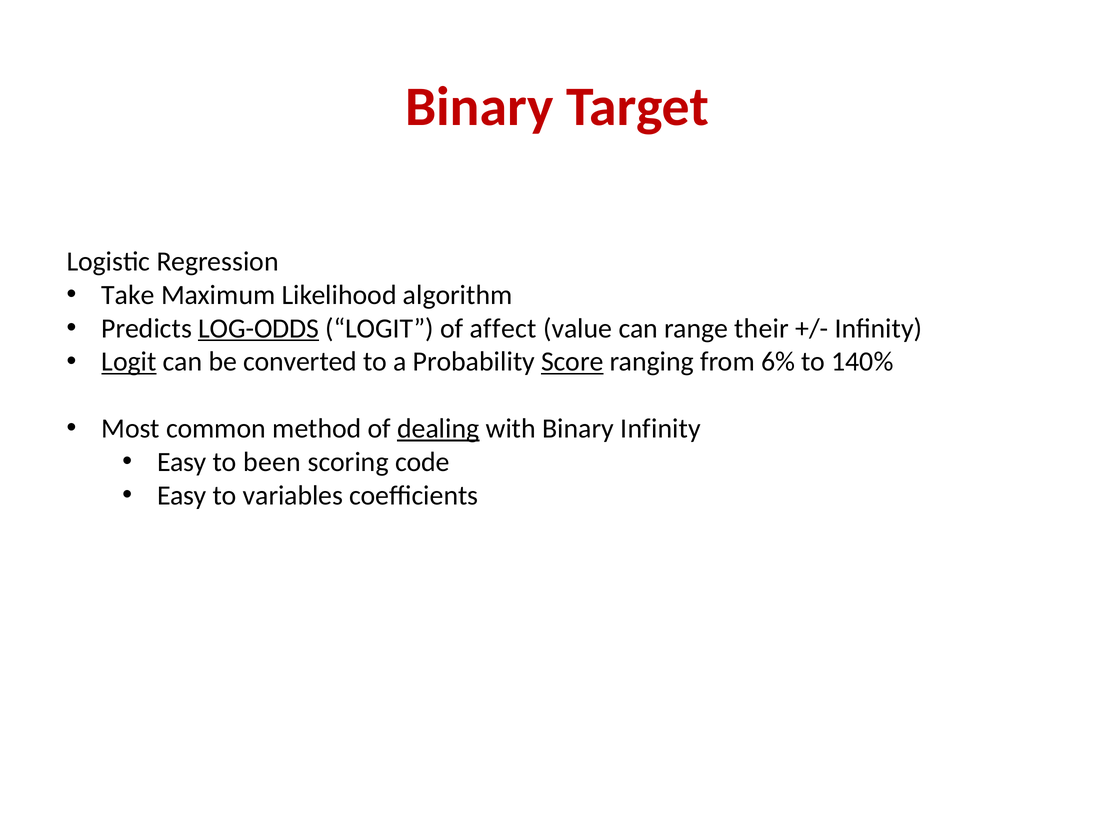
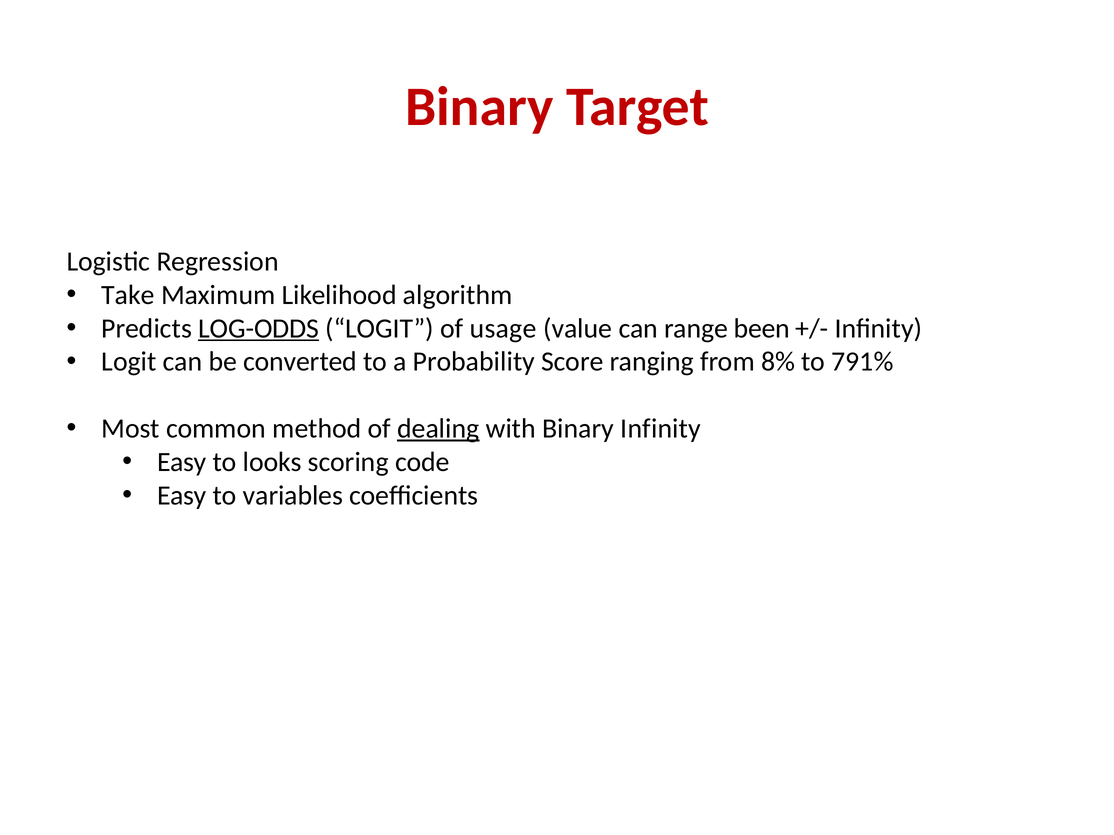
affect: affect -> usage
their: their -> been
Logit at (129, 362) underline: present -> none
Score underline: present -> none
6%: 6% -> 8%
140%: 140% -> 791%
been: been -> looks
